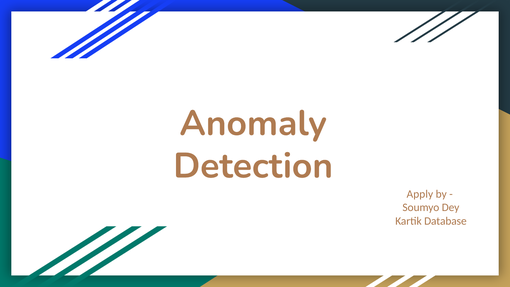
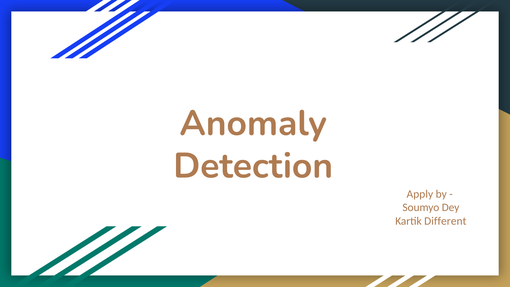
Database: Database -> Different
